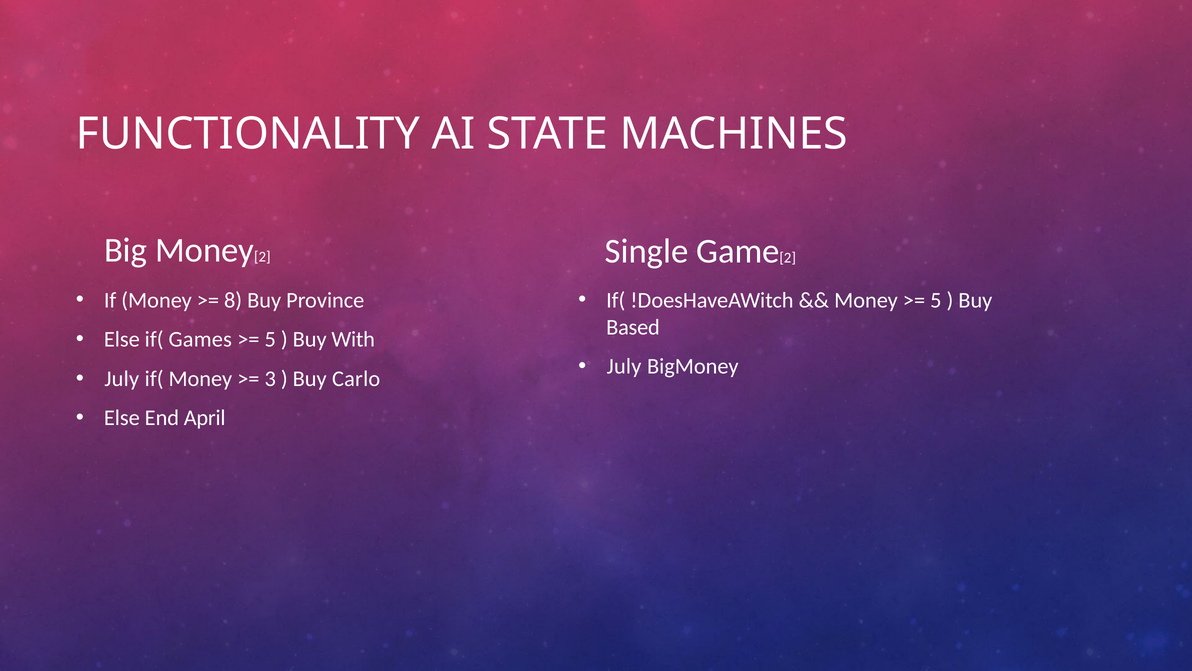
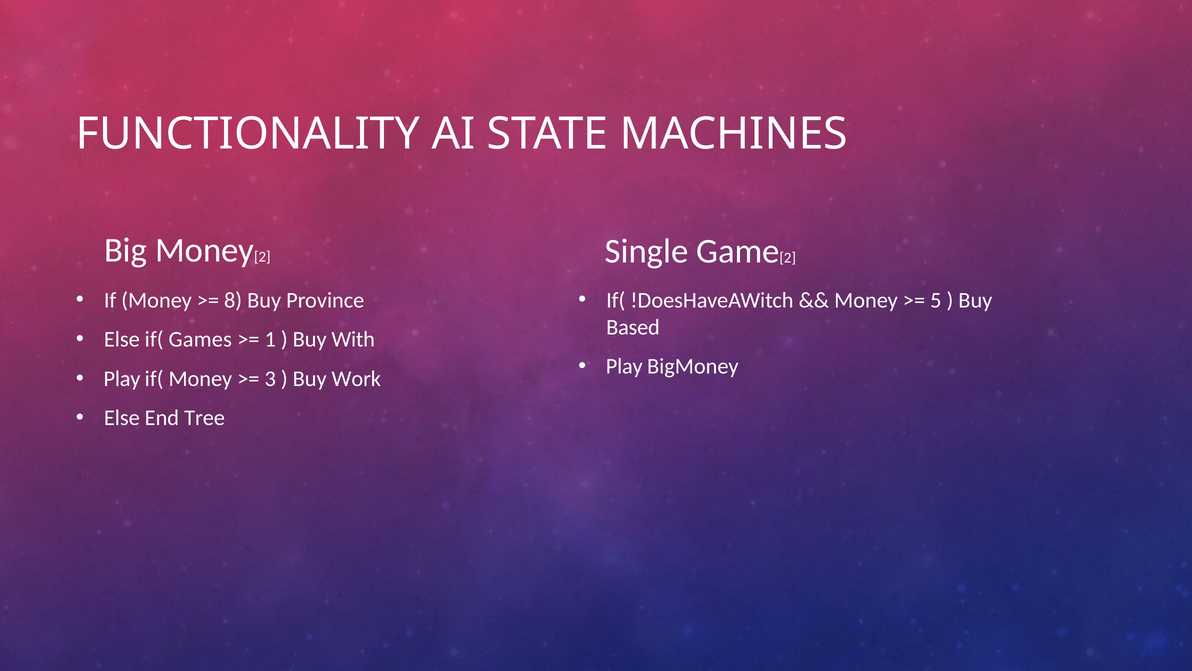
5 at (270, 339): 5 -> 1
July at (624, 366): July -> Play
July at (122, 379): July -> Play
Carlo: Carlo -> Work
April: April -> Tree
